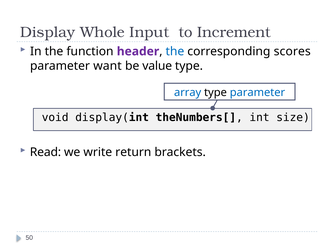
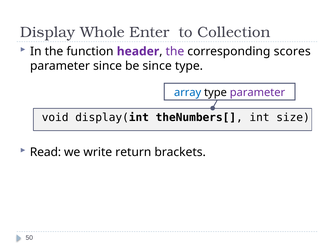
Input: Input -> Enter
Increment: Increment -> Collection
the at (175, 51) colour: blue -> purple
parameter want: want -> since
be value: value -> since
parameter at (257, 93) colour: blue -> purple
